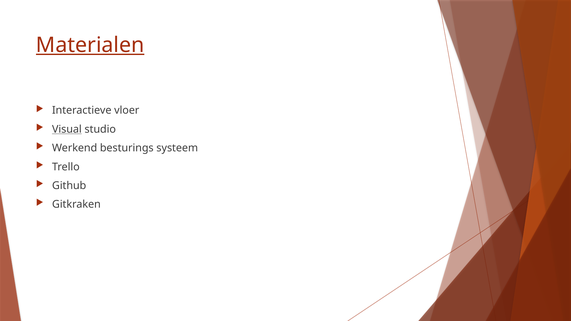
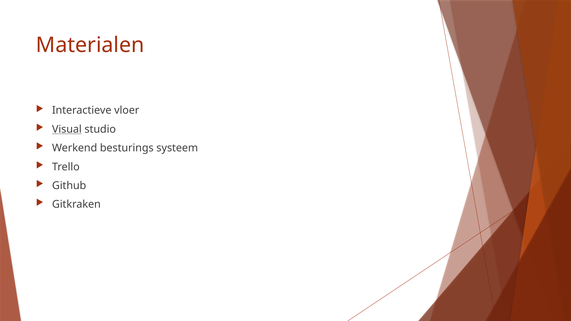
Materialen underline: present -> none
